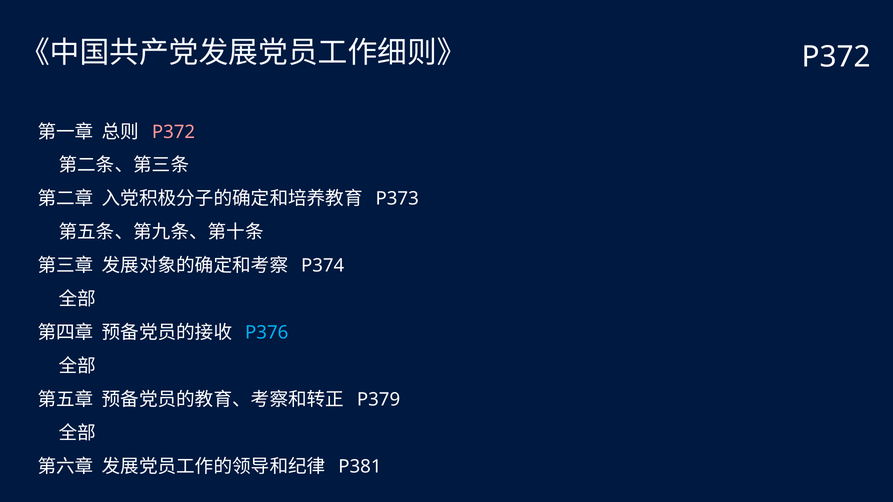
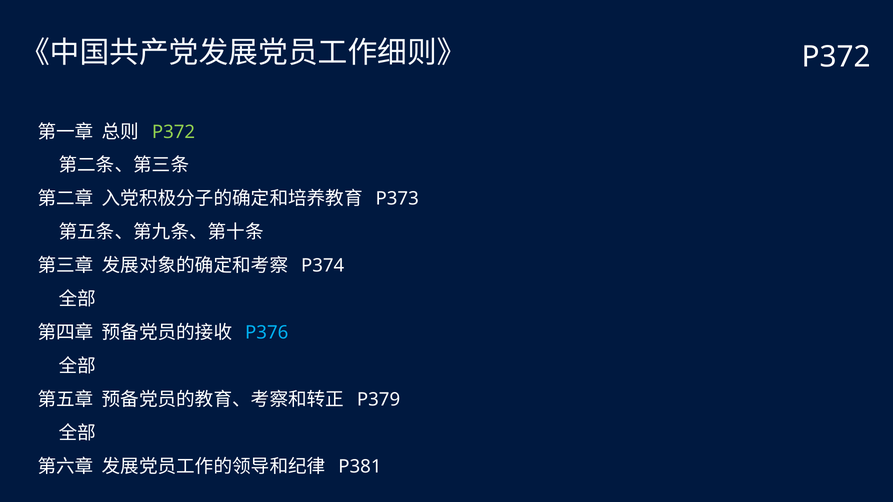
P372 at (174, 132) colour: pink -> light green
